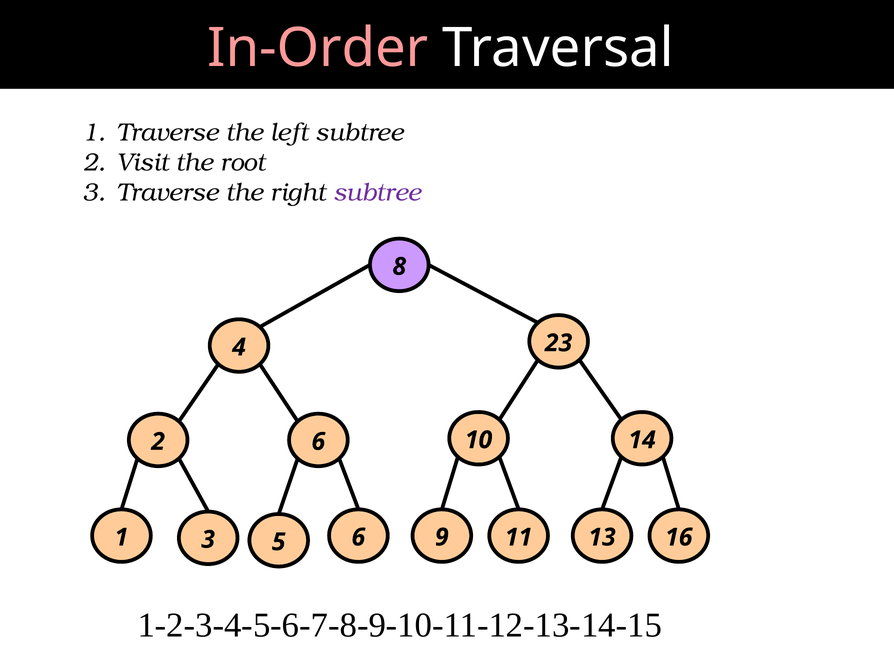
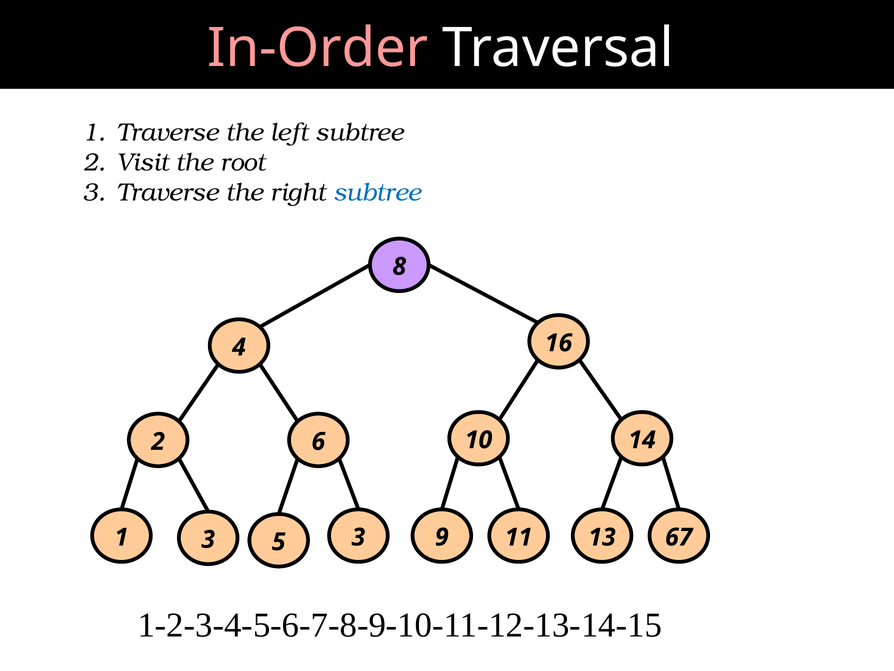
subtree at (377, 192) colour: purple -> blue
23: 23 -> 16
16: 16 -> 67
5 6: 6 -> 3
